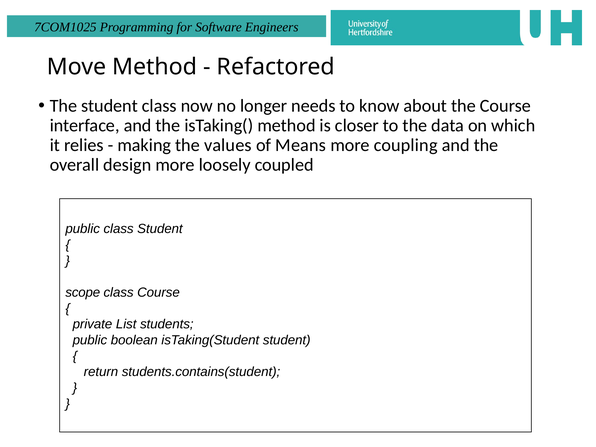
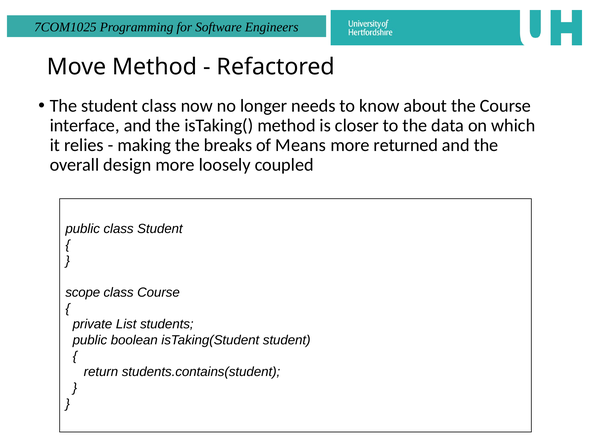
values: values -> breaks
coupling: coupling -> returned
